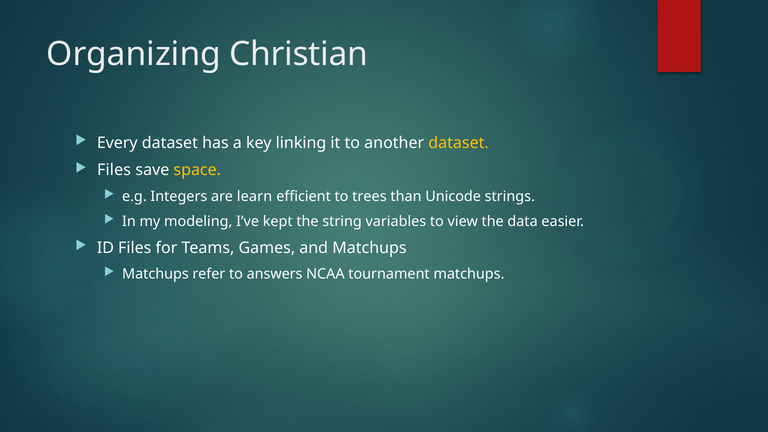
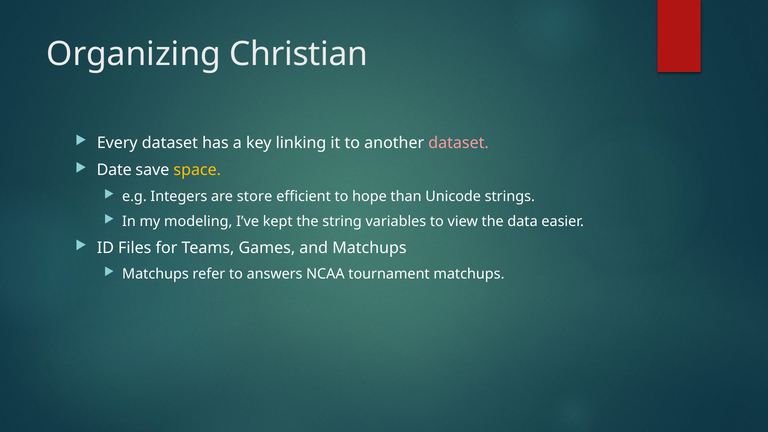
dataset at (459, 143) colour: yellow -> pink
Files at (114, 170): Files -> Date
learn: learn -> store
trees: trees -> hope
